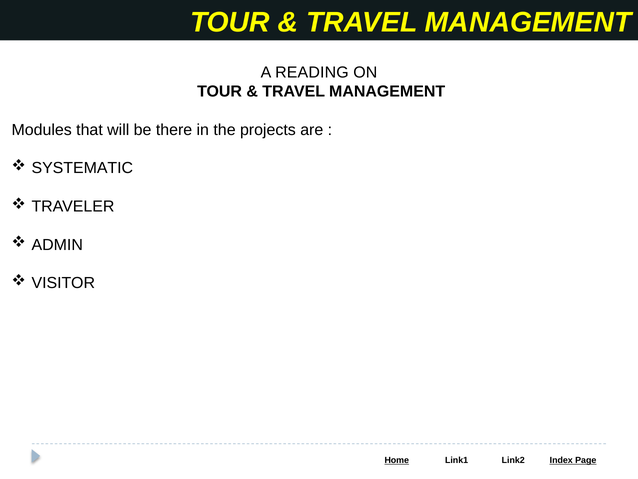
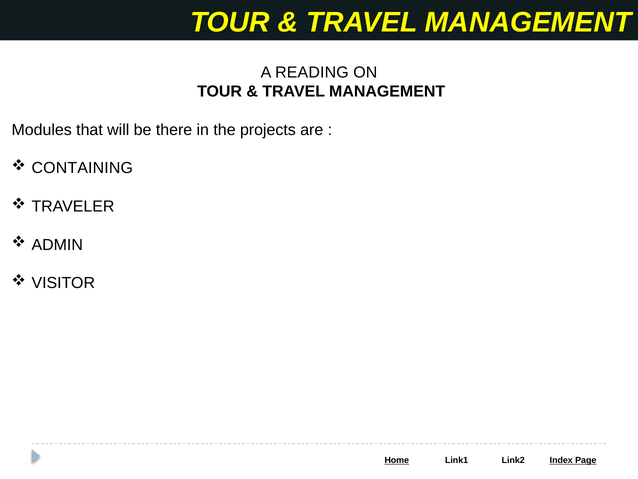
SYSTEMATIC: SYSTEMATIC -> CONTAINING
